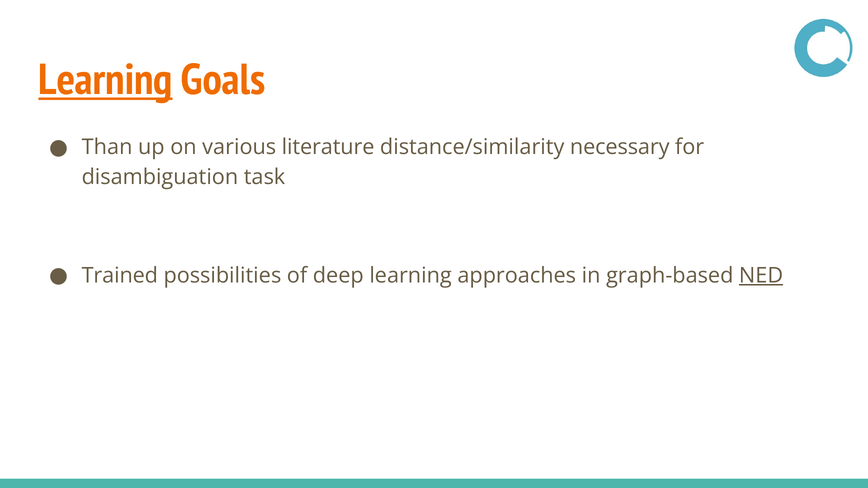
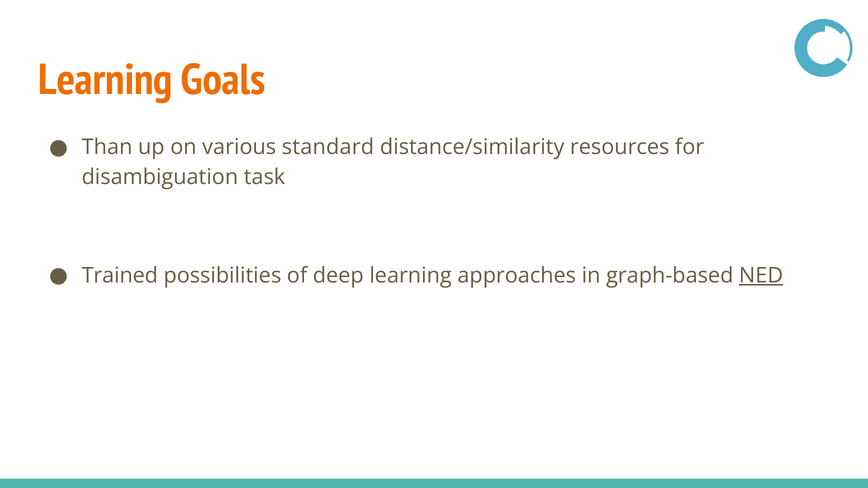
Learning at (105, 80) underline: present -> none
literature: literature -> standard
necessary: necessary -> resources
